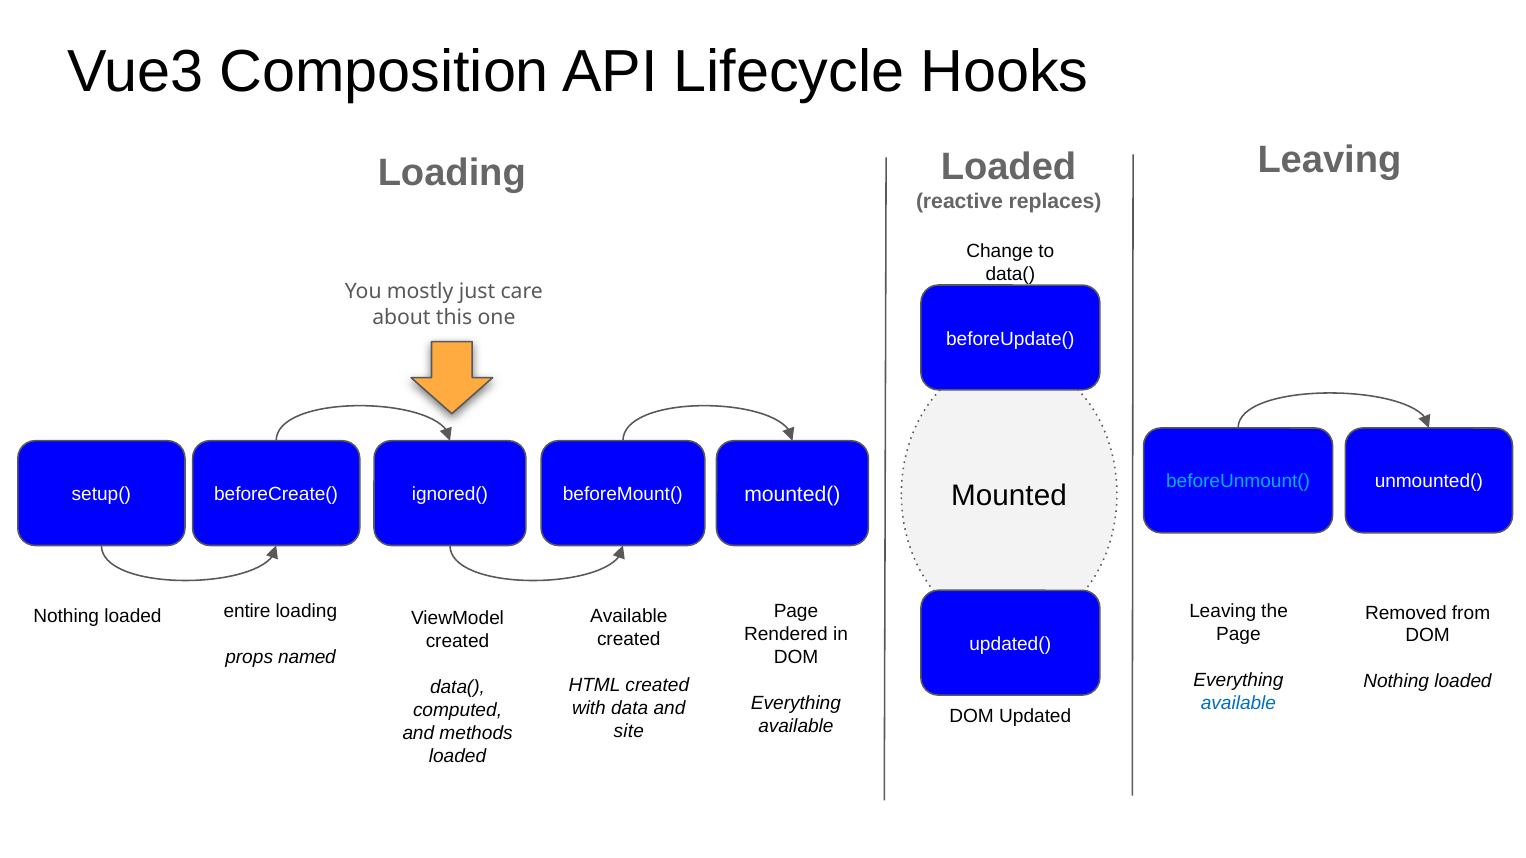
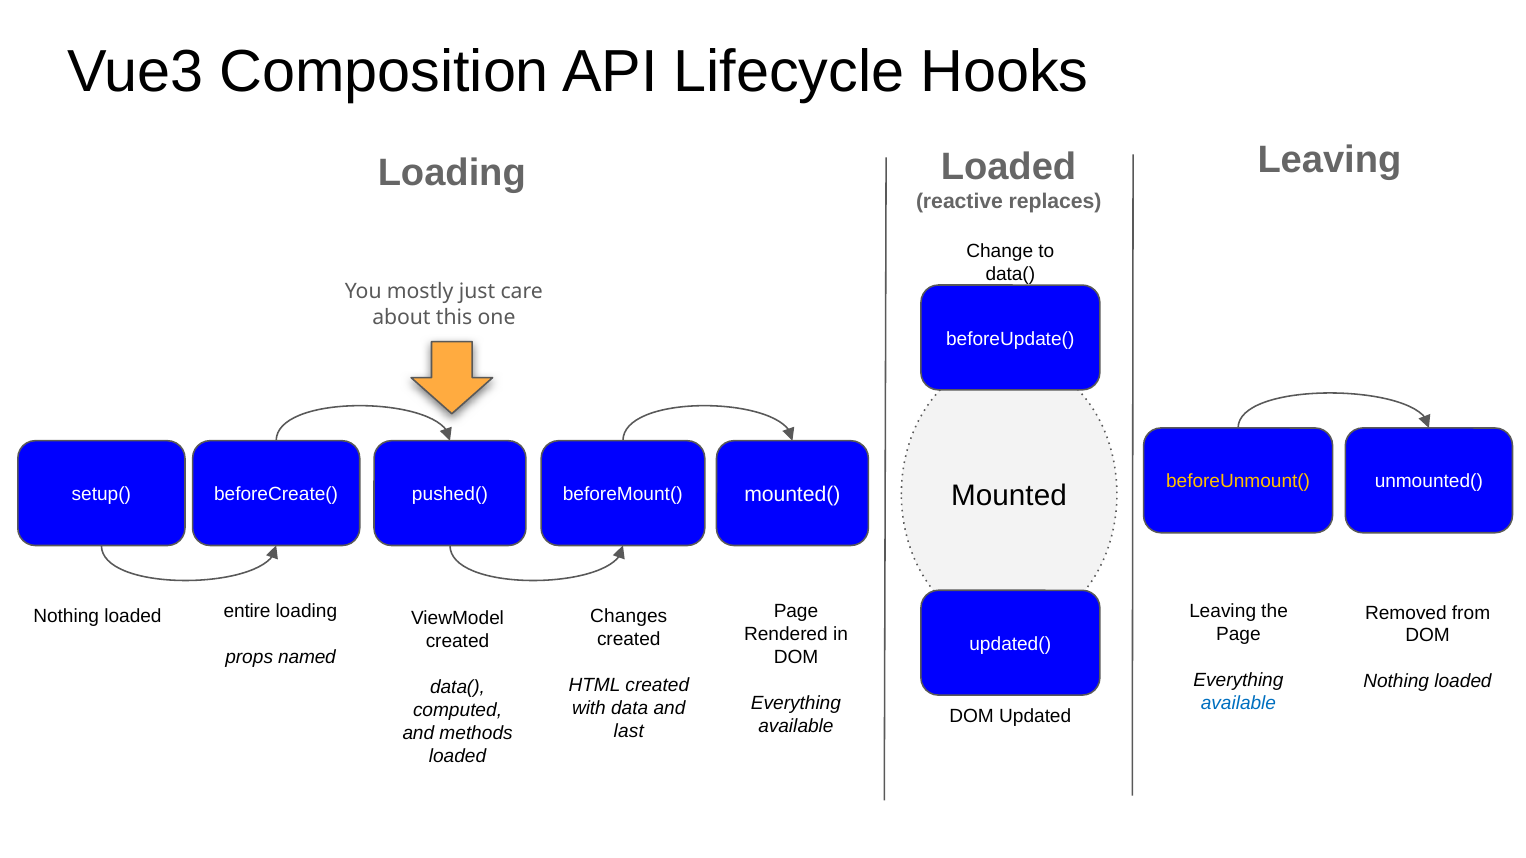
beforeUnmount( colour: light blue -> yellow
ignored(: ignored( -> pushed(
Available at (629, 617): Available -> Changes
site: site -> last
